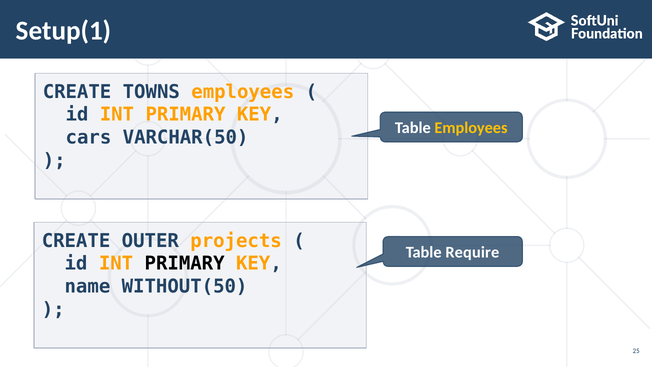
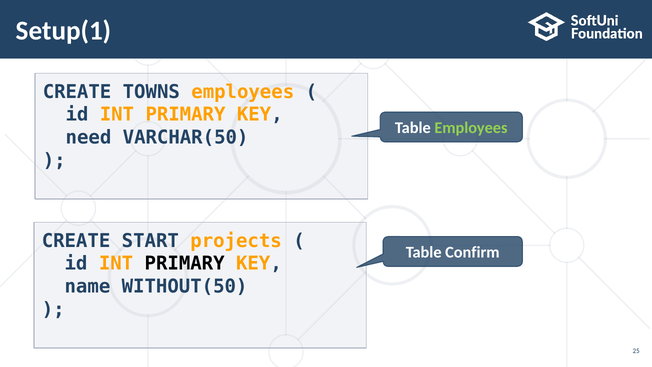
Employees at (471, 128) colour: yellow -> light green
cars: cars -> need
OUTER: OUTER -> START
Require: Require -> Confirm
